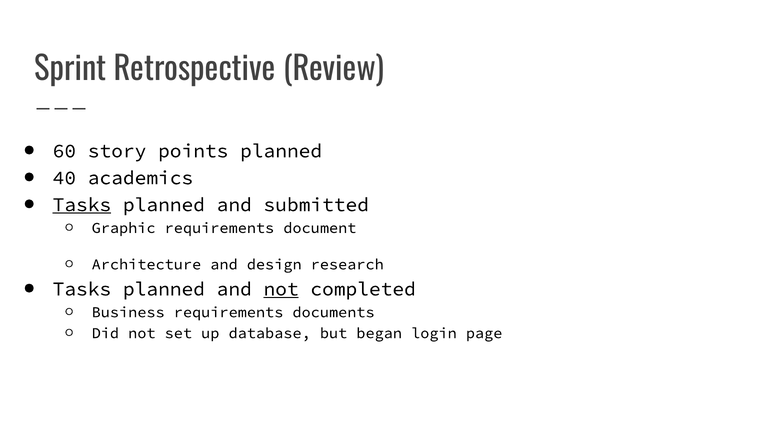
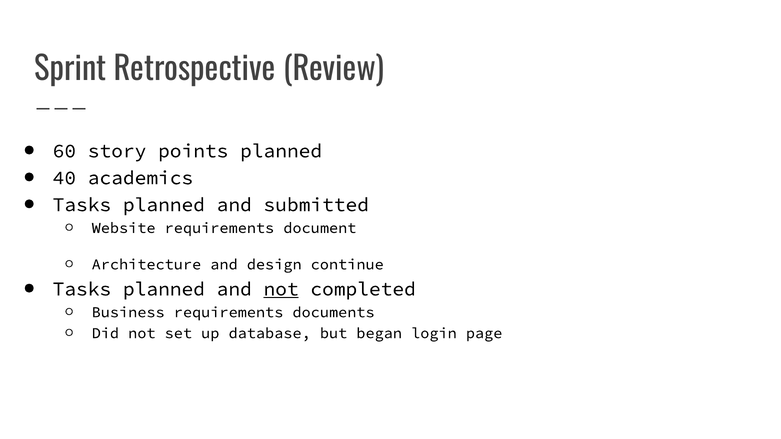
Tasks at (82, 205) underline: present -> none
Graphic: Graphic -> Website
research: research -> continue
